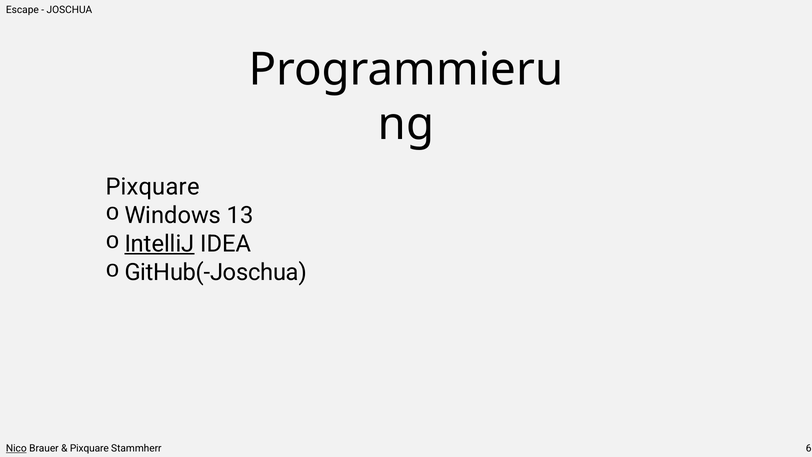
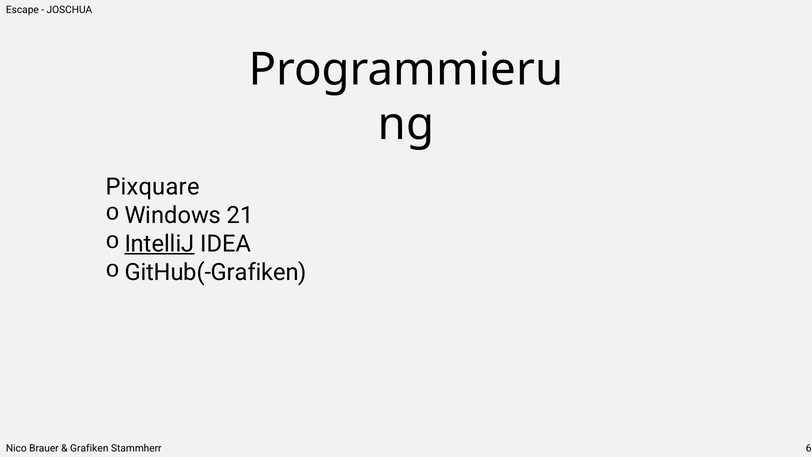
13: 13 -> 21
GitHub(-Joschua: GitHub(-Joschua -> GitHub(-Grafiken
Nico underline: present -> none
Pixquare at (89, 448): Pixquare -> Grafiken
